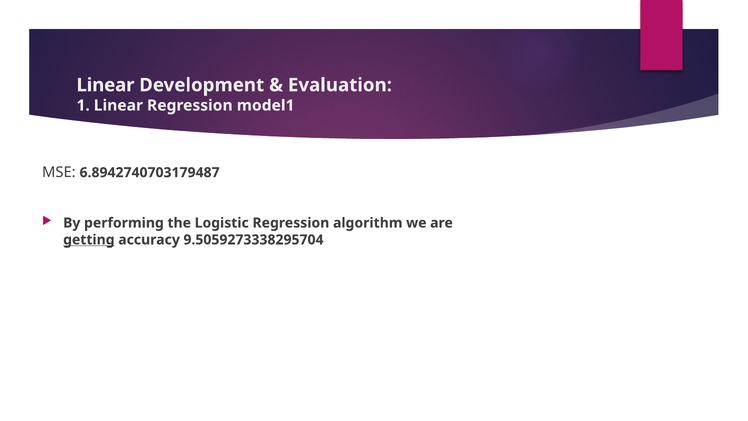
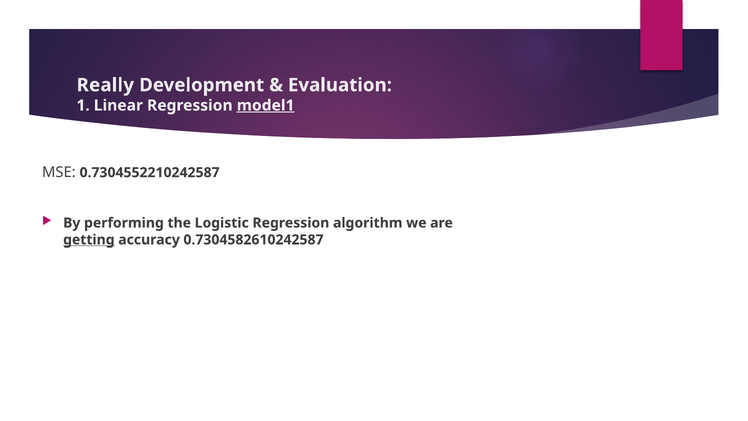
Linear at (105, 85): Linear -> Really
model1 underline: none -> present
6.8942740703179487: 6.8942740703179487 -> 0.7304552210242587
9.5059273338295704: 9.5059273338295704 -> 0.7304582610242587
